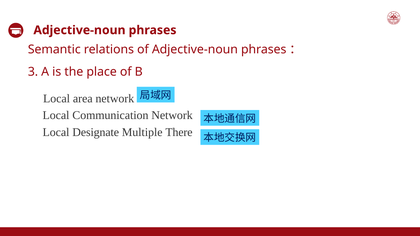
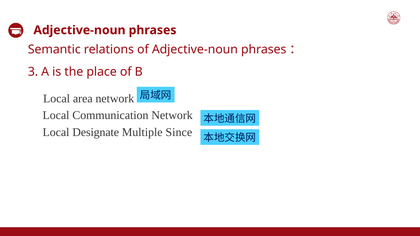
There: There -> Since
